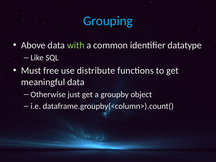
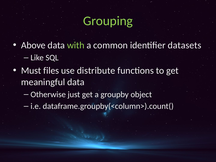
Grouping colour: light blue -> light green
datatype: datatype -> datasets
free: free -> files
